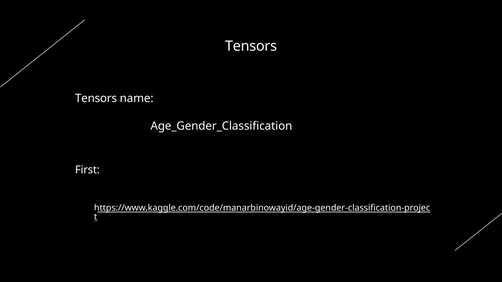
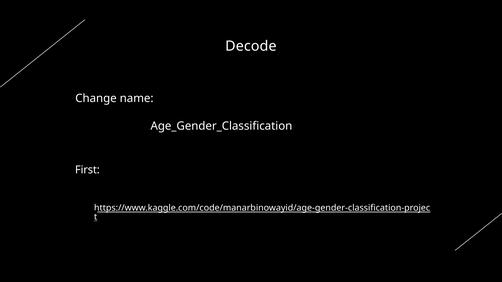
Tensors at (251, 46): Tensors -> Decode
Tensors at (96, 99): Tensors -> Change
